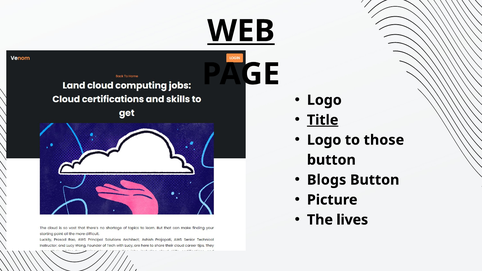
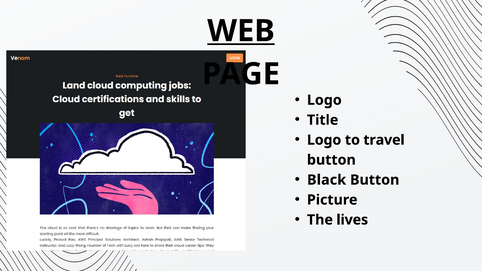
Title underline: present -> none
those: those -> travel
Blogs: Blogs -> Black
